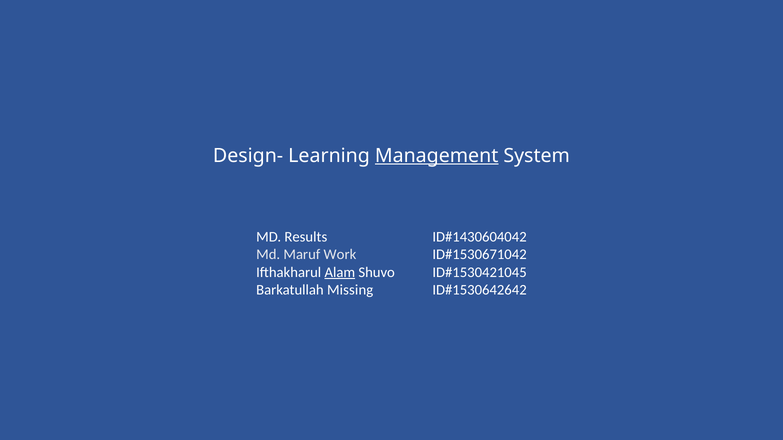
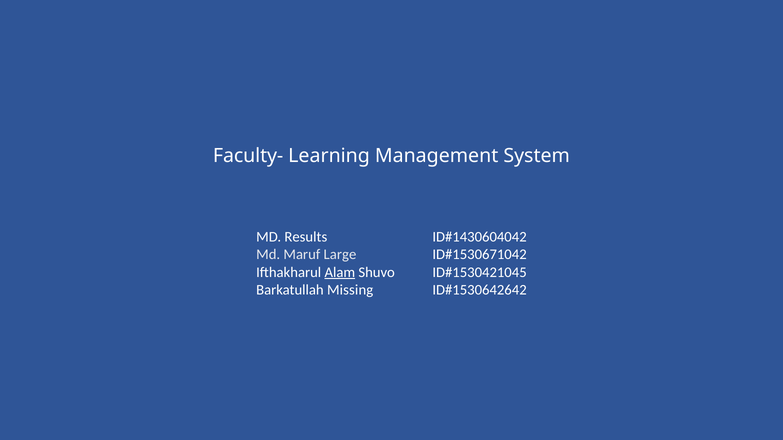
Design-: Design- -> Faculty-
Management underline: present -> none
Work: Work -> Large
